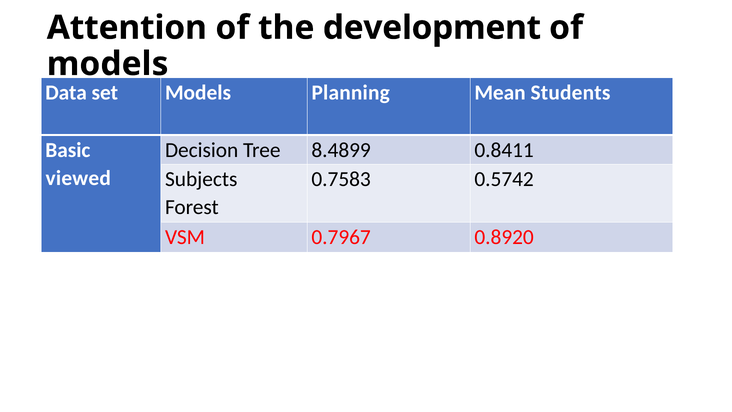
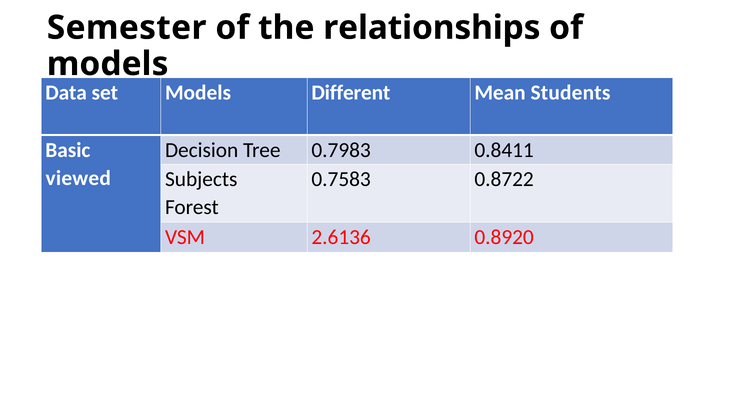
Attention: Attention -> Semester
development: development -> relationships
Planning: Planning -> Different
8.4899: 8.4899 -> 0.7983
0.5742: 0.5742 -> 0.8722
0.7967: 0.7967 -> 2.6136
